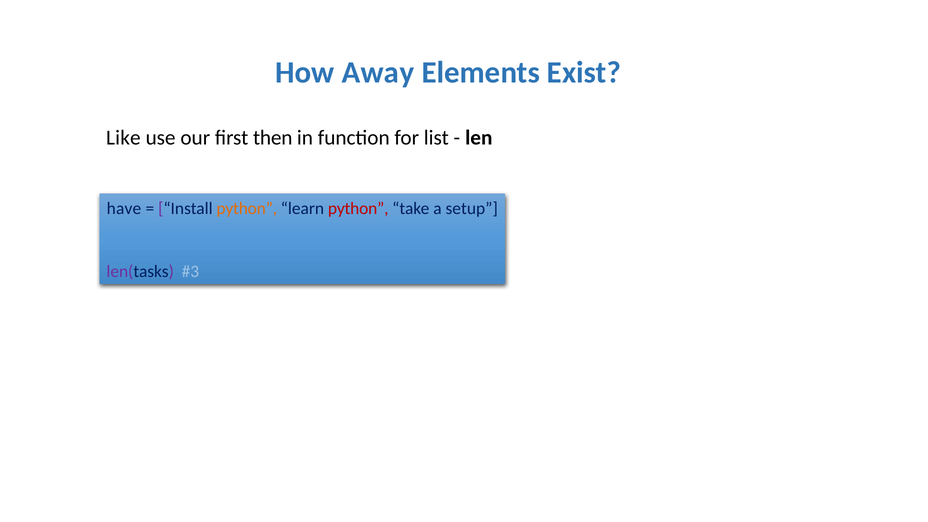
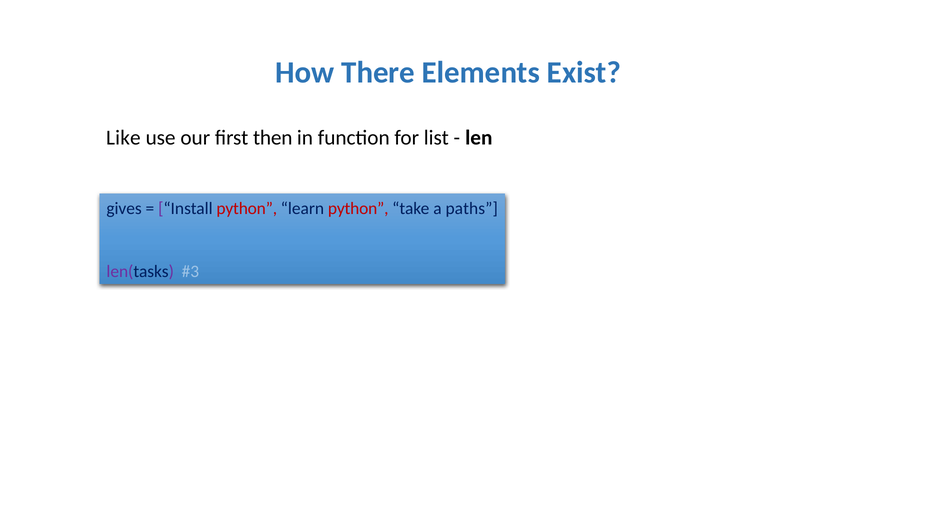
Away: Away -> There
have: have -> gives
python at (247, 209) colour: orange -> red
setup: setup -> paths
